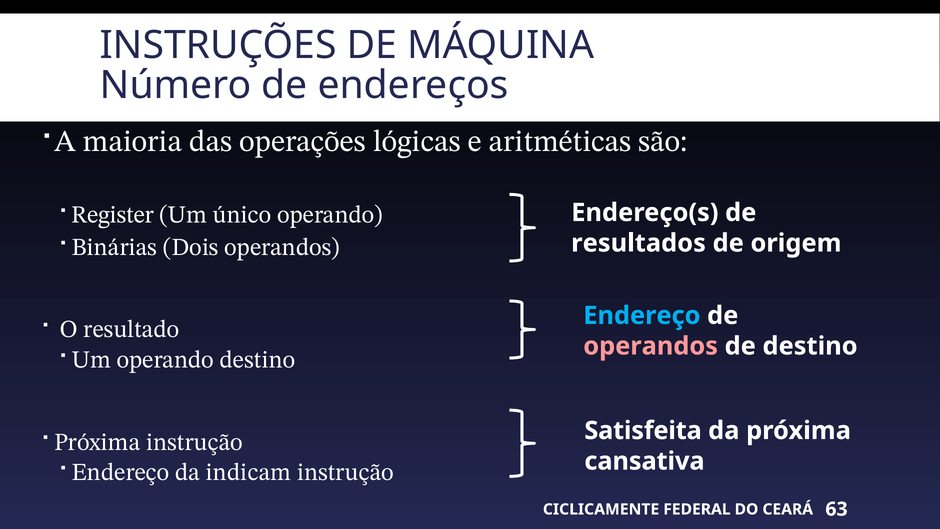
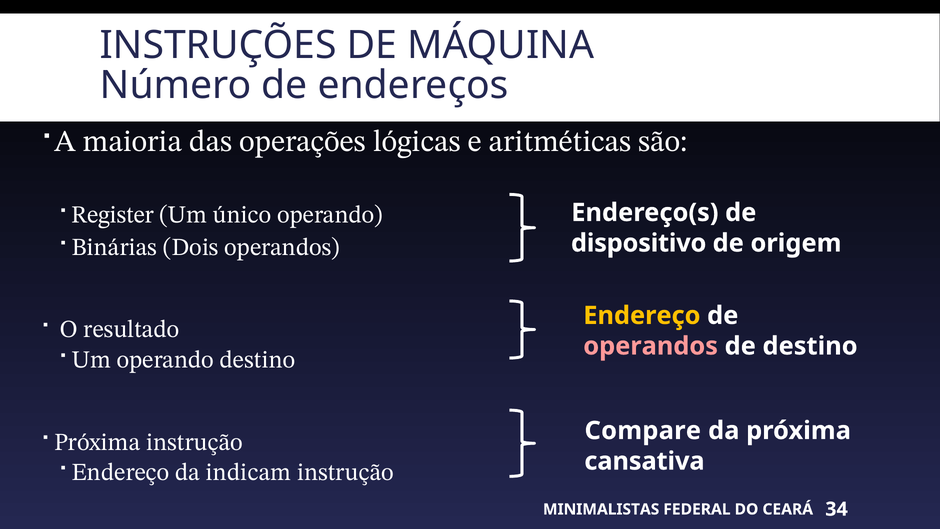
resultados: resultados -> dispositivo
Endereço at (642, 315) colour: light blue -> yellow
Satisfeita: Satisfeita -> Compare
CICLICAMENTE: CICLICAMENTE -> MINIMALISTAS
63: 63 -> 34
